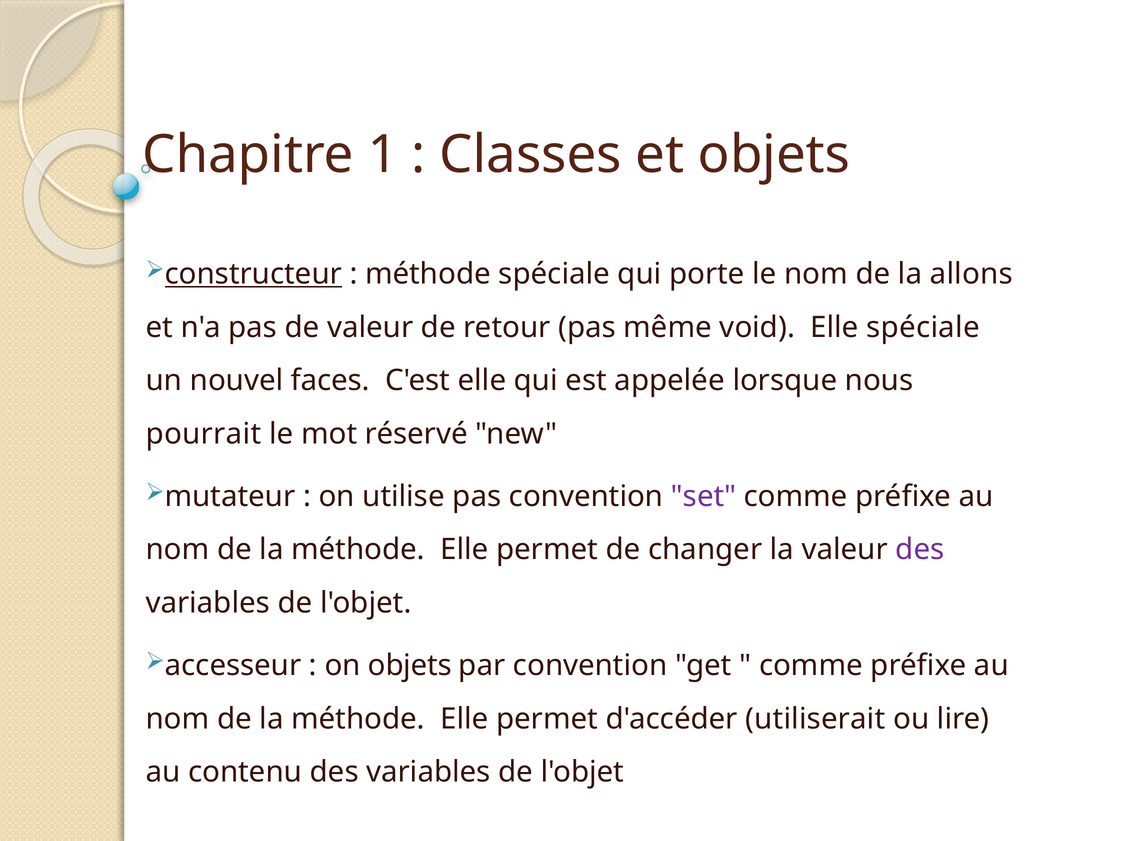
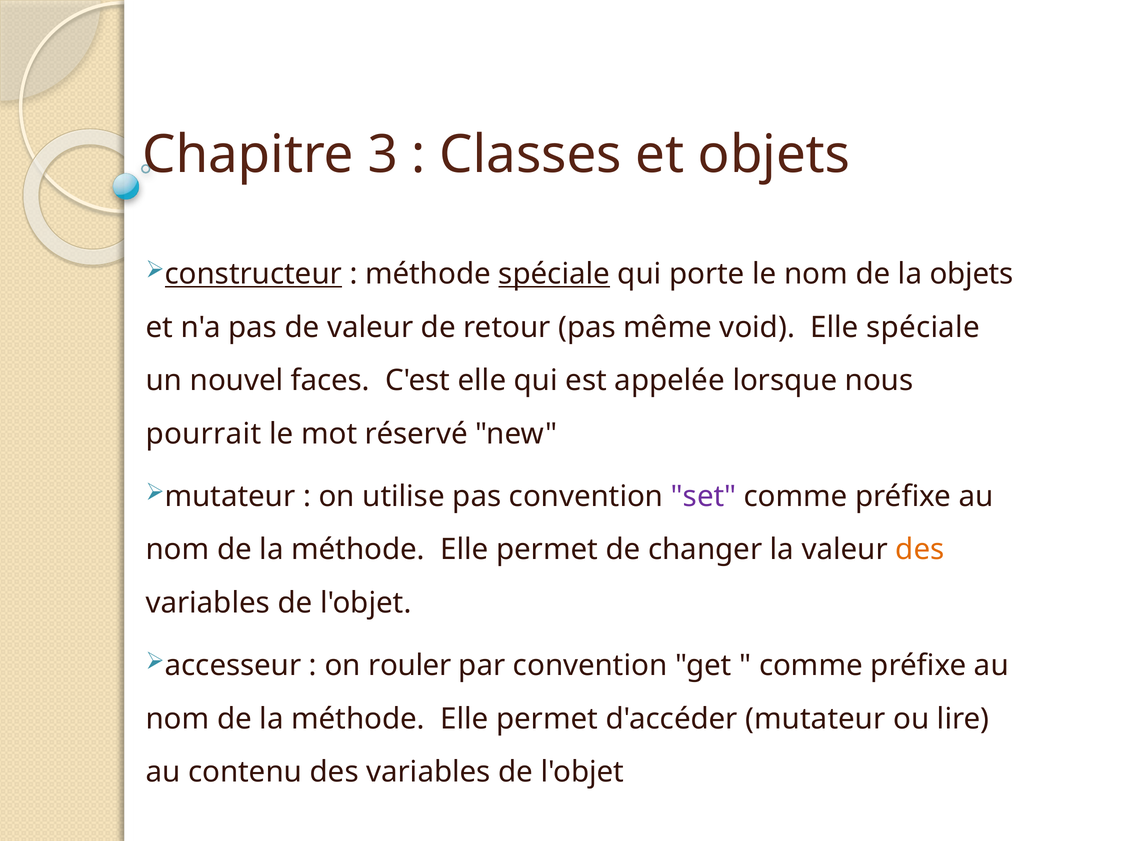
1: 1 -> 3
spéciale at (554, 274) underline: none -> present
la allons: allons -> objets
des at (920, 550) colour: purple -> orange
on objets: objets -> rouler
d'accéder utiliserait: utiliserait -> mutateur
